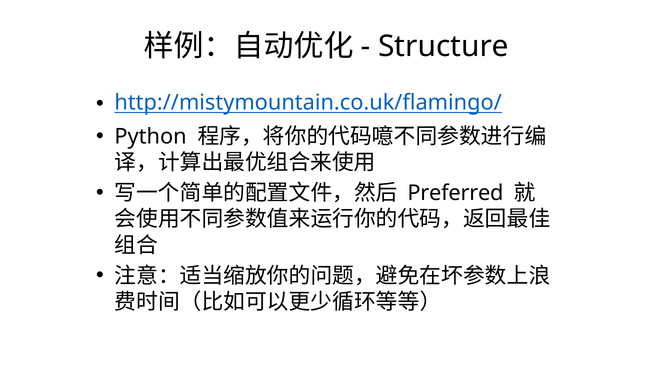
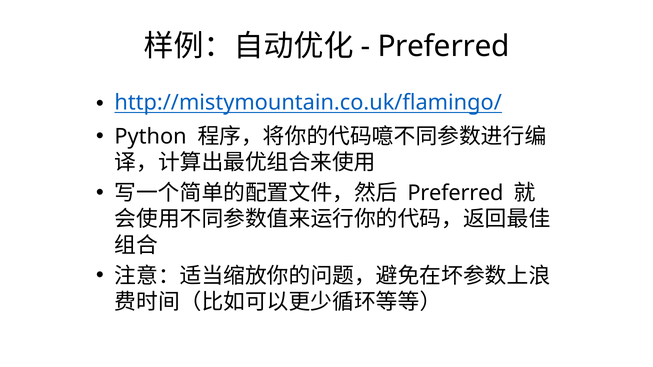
Structure at (443, 47): Structure -> Preferred
